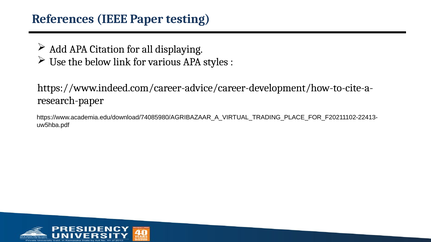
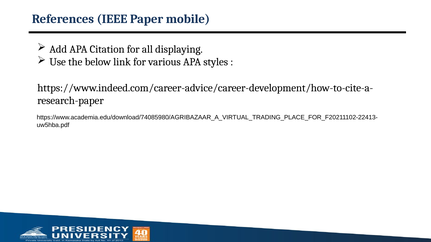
testing: testing -> mobile
